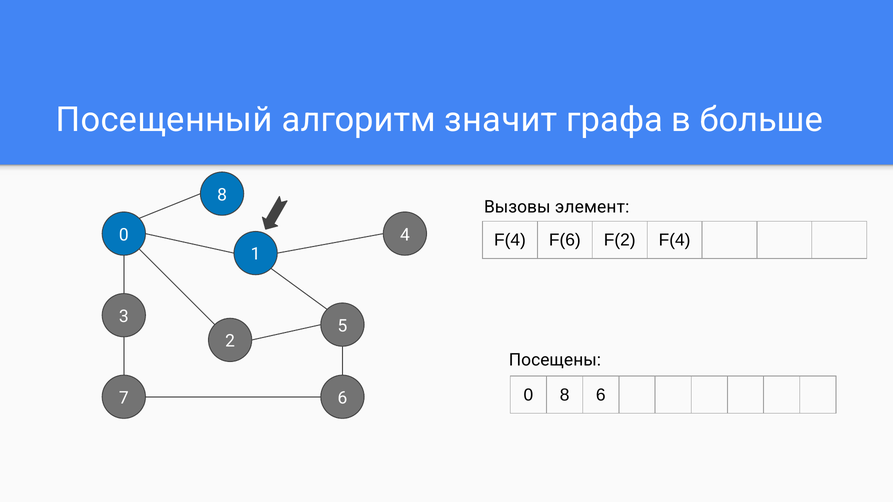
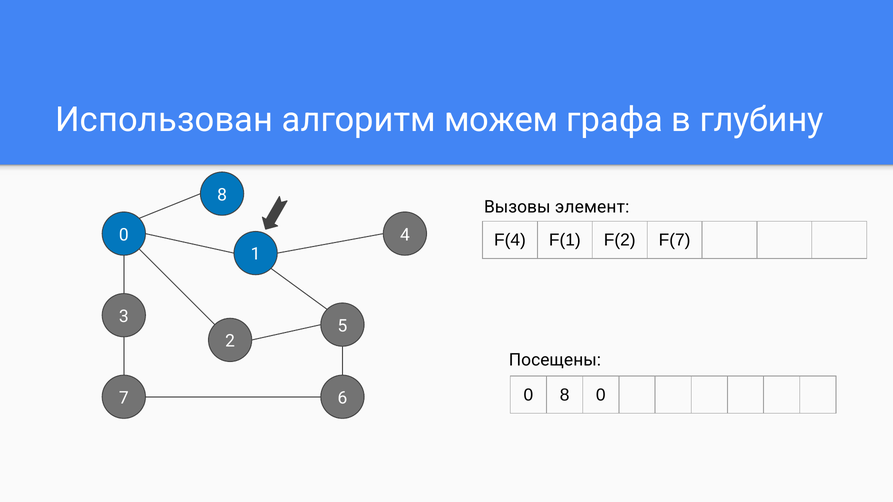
Посещенный: Посещенный -> Использован
значит: значит -> можем
больше: больше -> глубину
F(6: F(6 -> F(1
F(2 F(4: F(4 -> F(7
8 6: 6 -> 0
